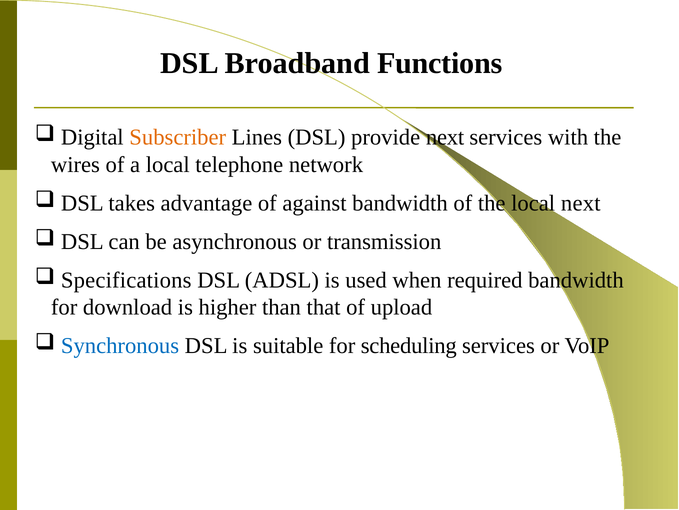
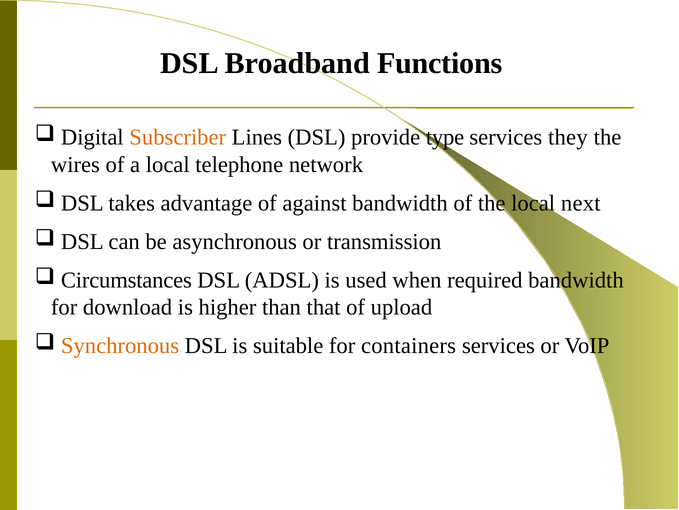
provide next: next -> type
with: with -> they
Specifications: Specifications -> Circumstances
Synchronous colour: blue -> orange
scheduling: scheduling -> containers
